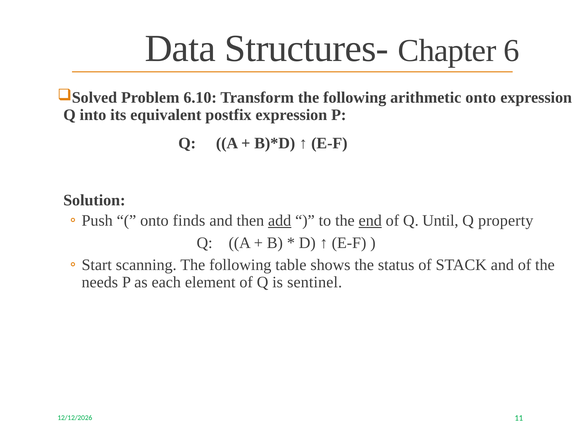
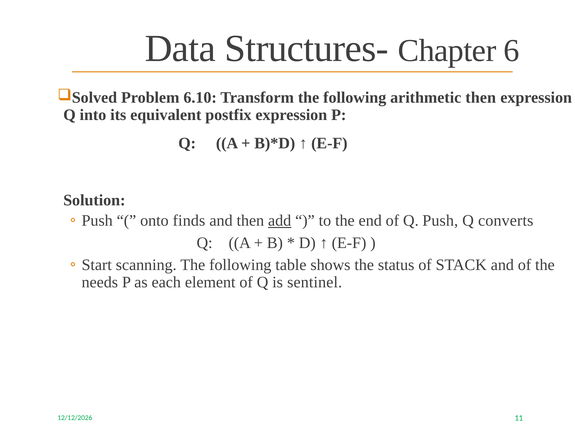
arithmetic onto: onto -> then
end underline: present -> none
Q Until: Until -> Push
property: property -> converts
